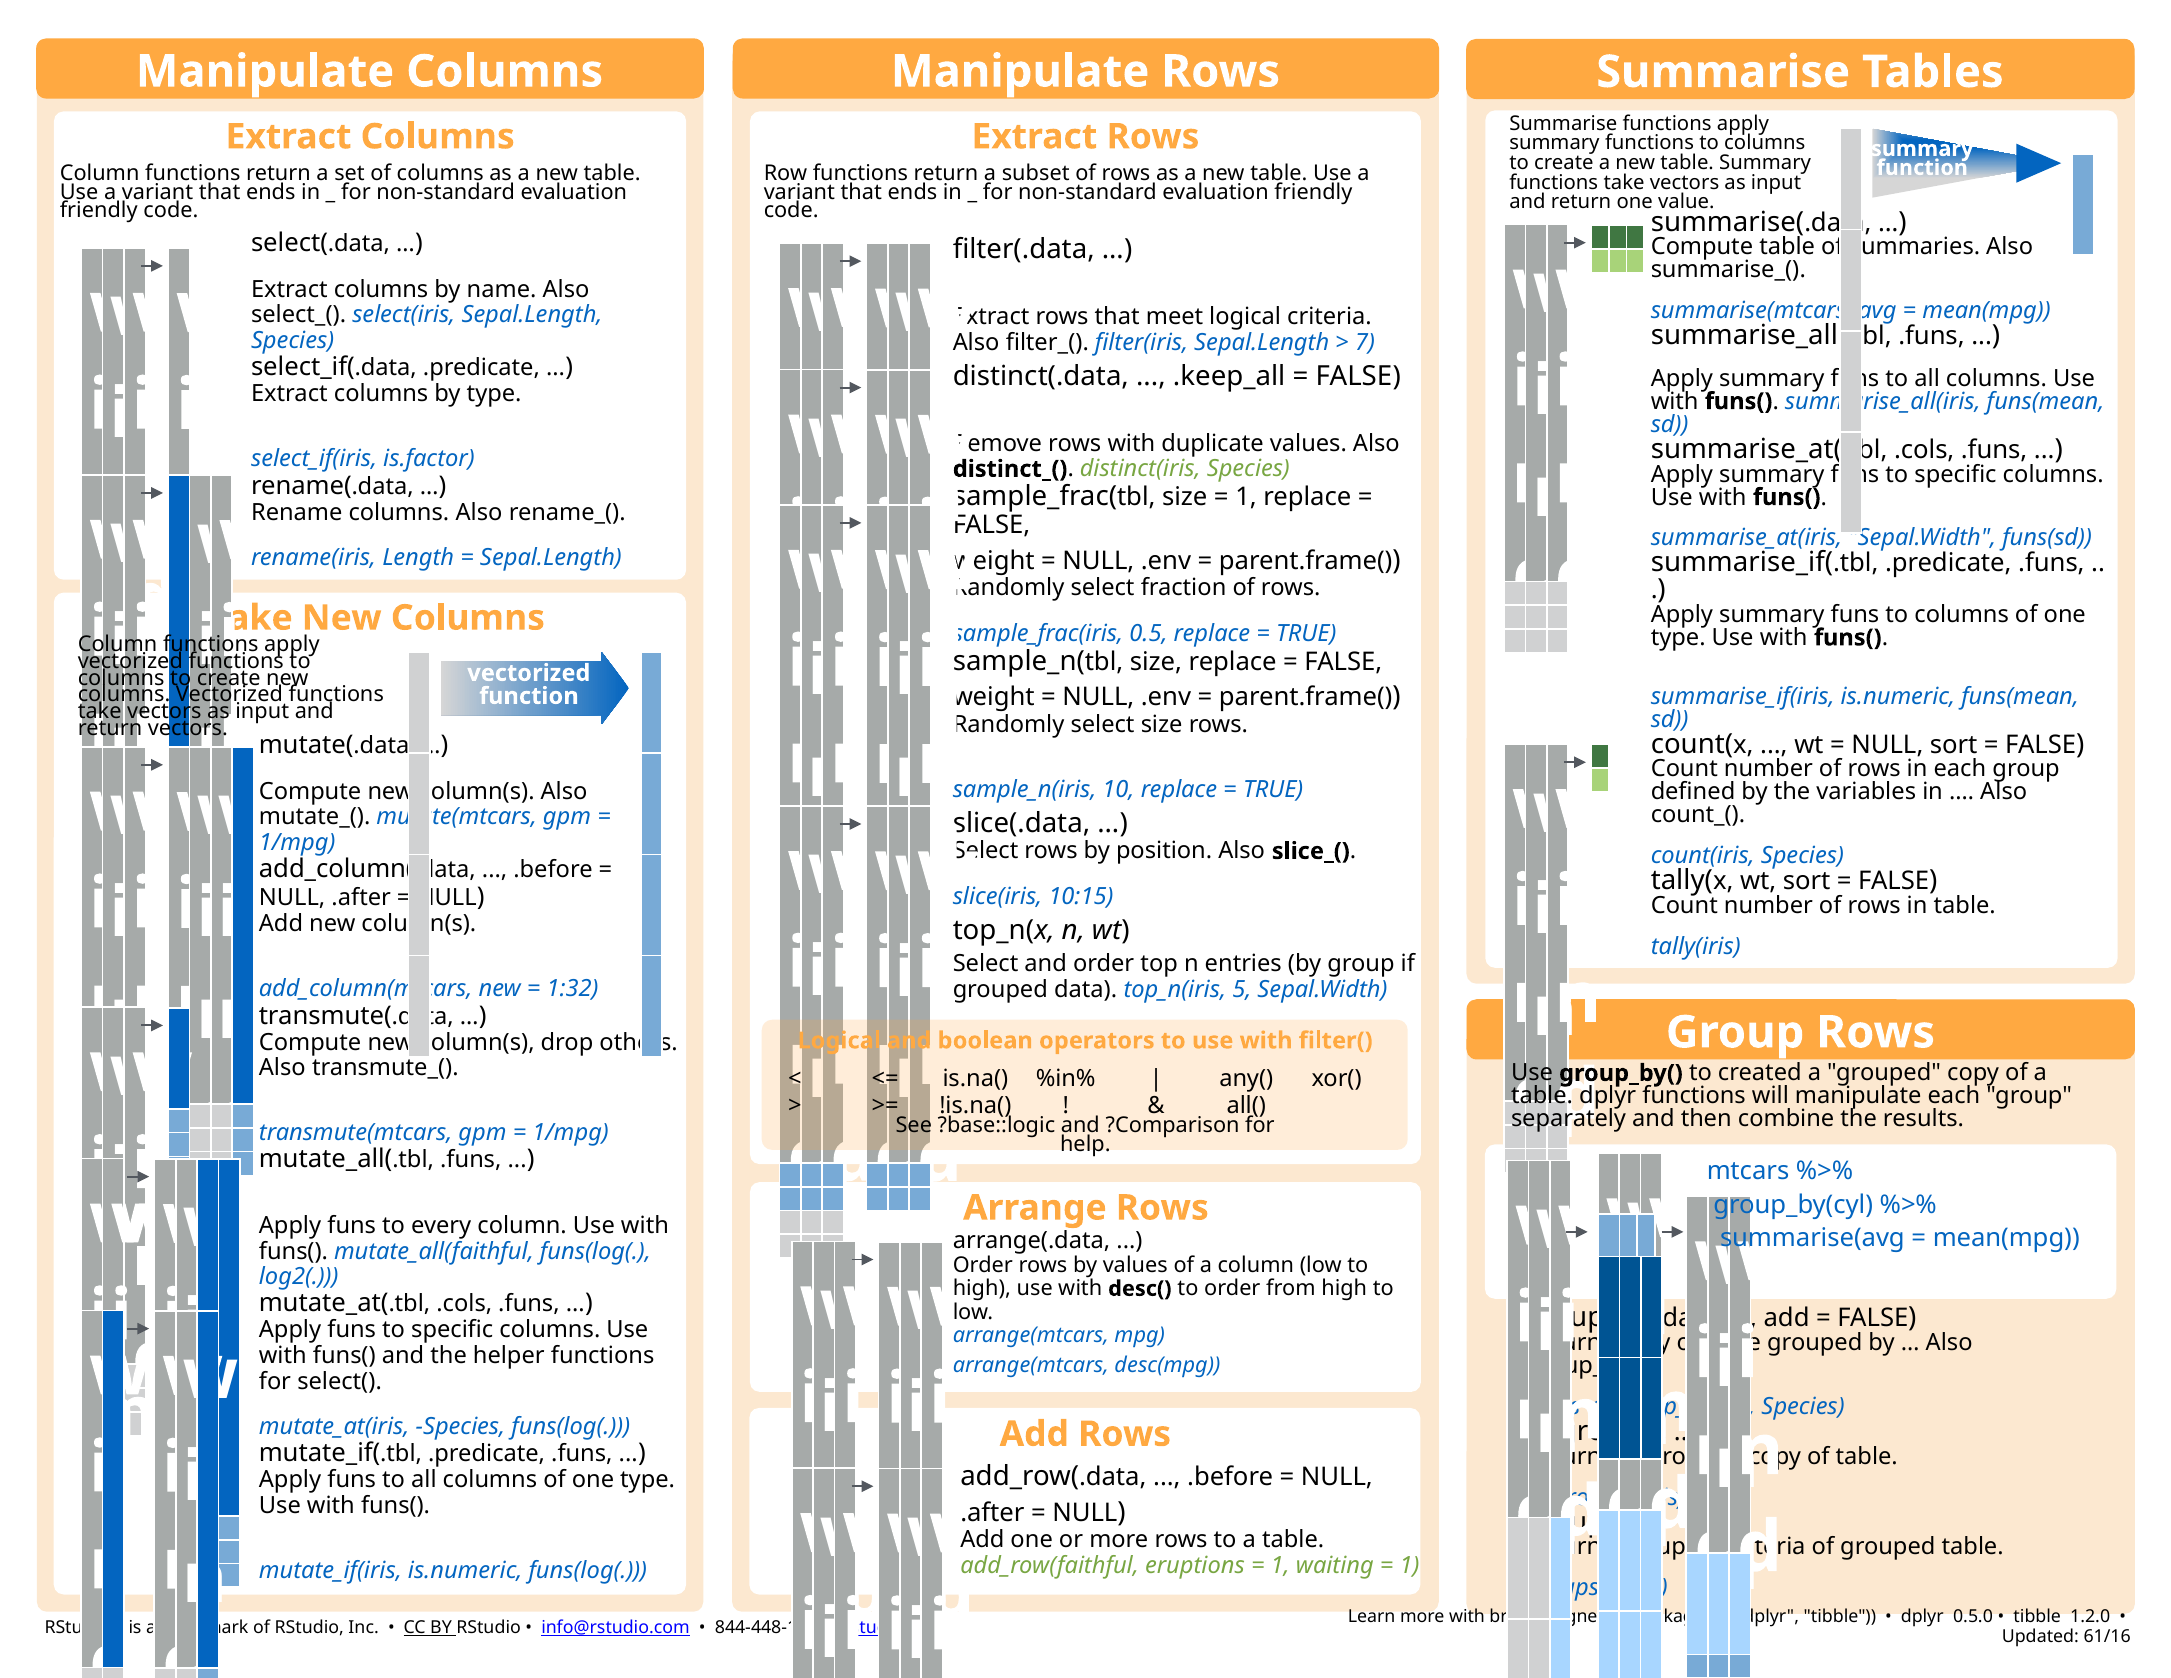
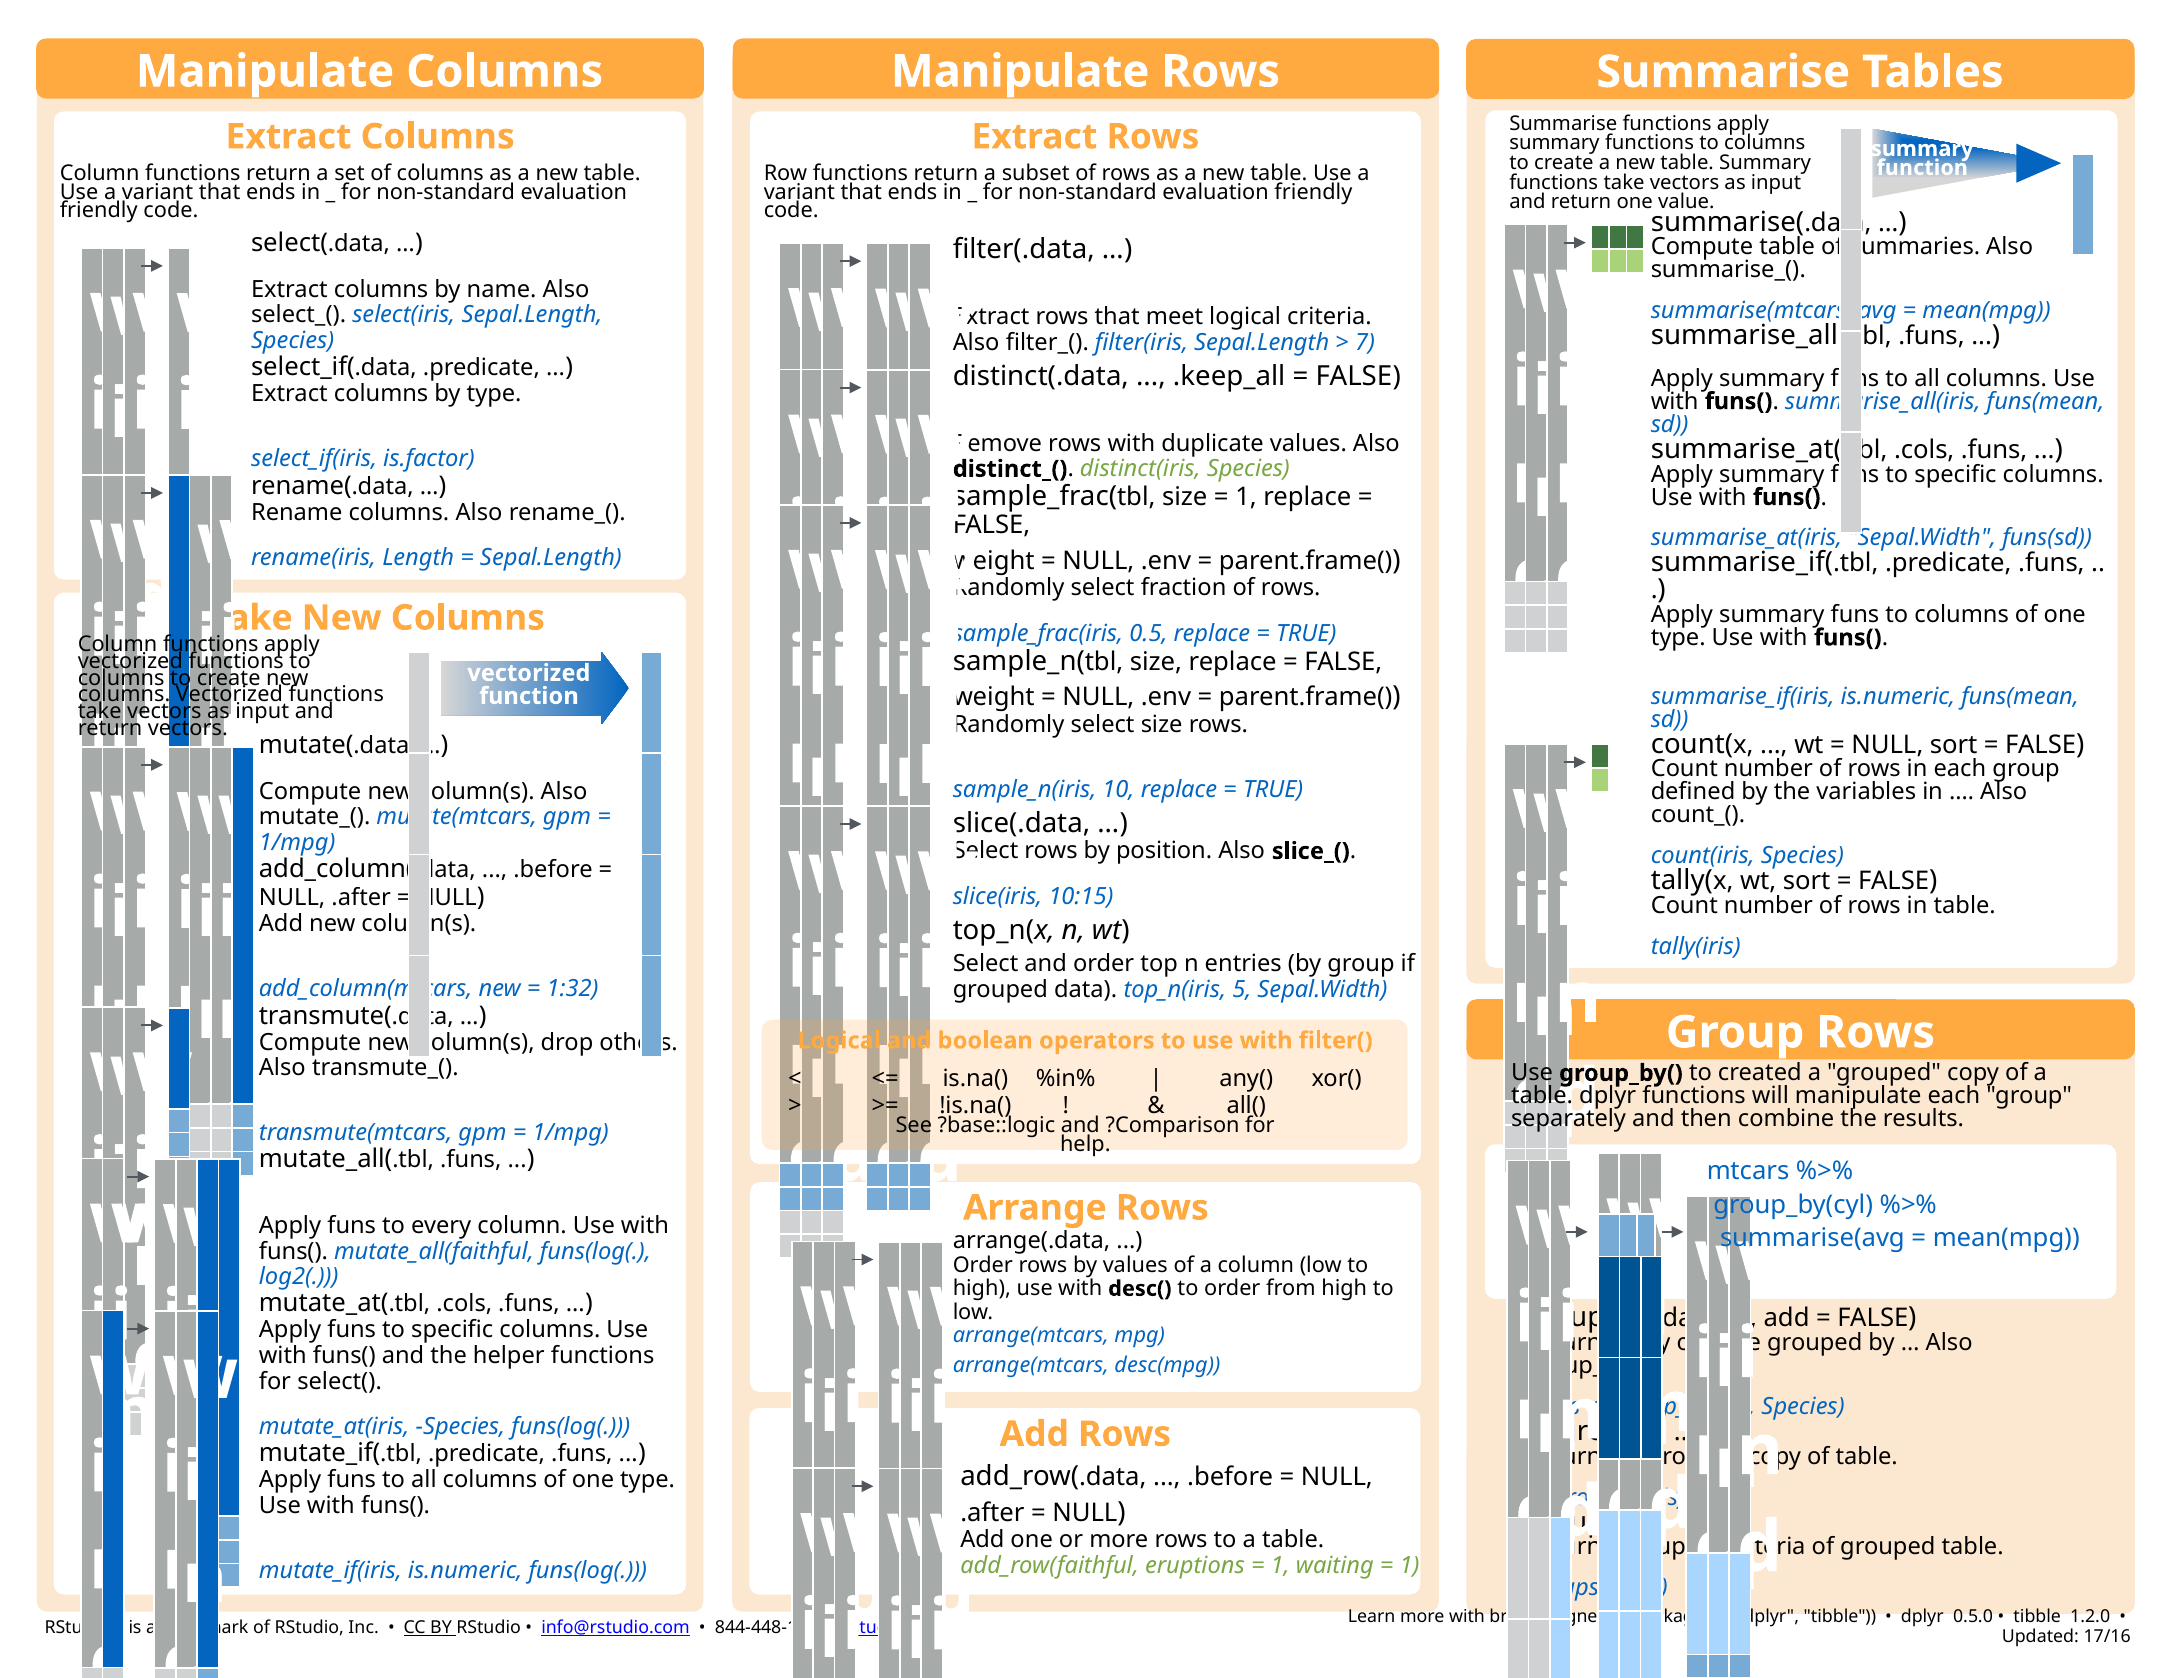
61/16: 61/16 -> 17/16
